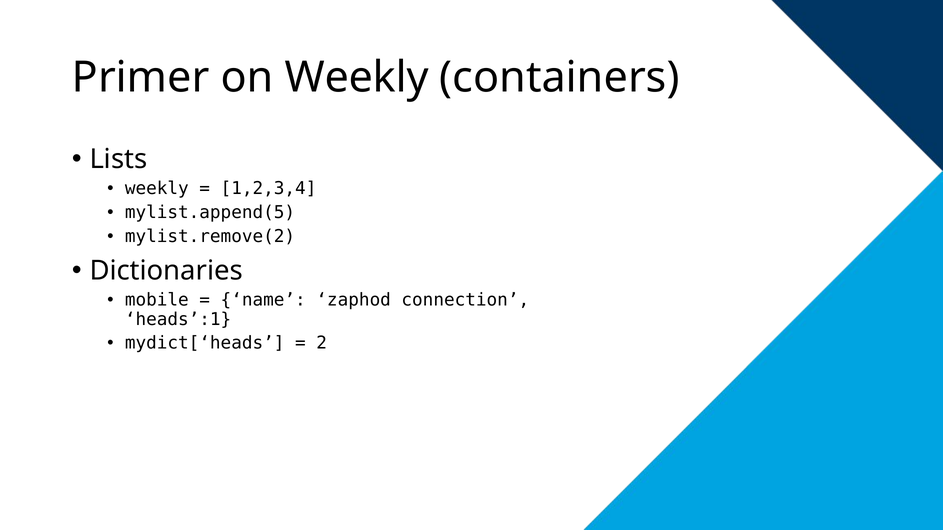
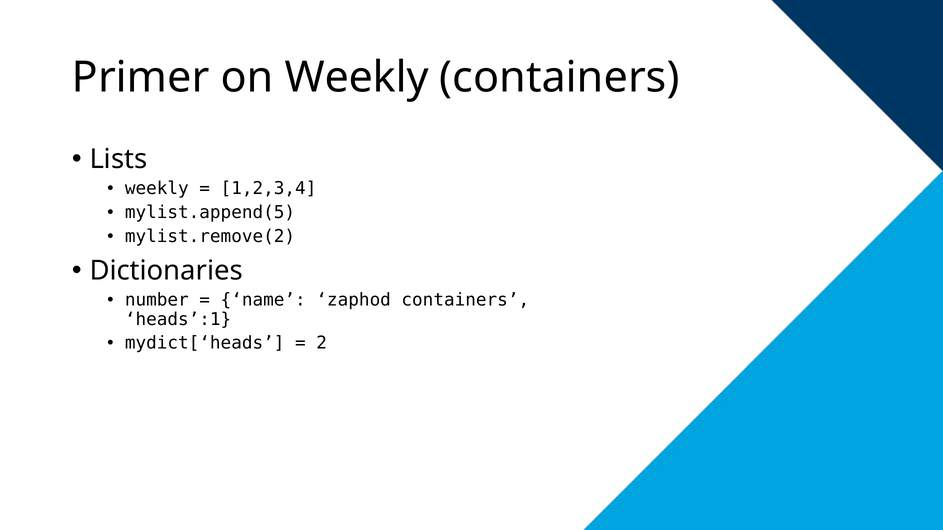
mobile: mobile -> number
zaphod connection: connection -> containers
